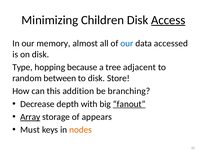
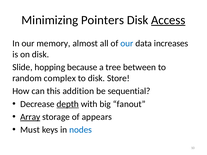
Children: Children -> Pointers
accessed: accessed -> increases
Type: Type -> Slide
adjacent: adjacent -> between
between: between -> complex
branching: branching -> sequential
depth underline: none -> present
fanout underline: present -> none
nodes colour: orange -> blue
